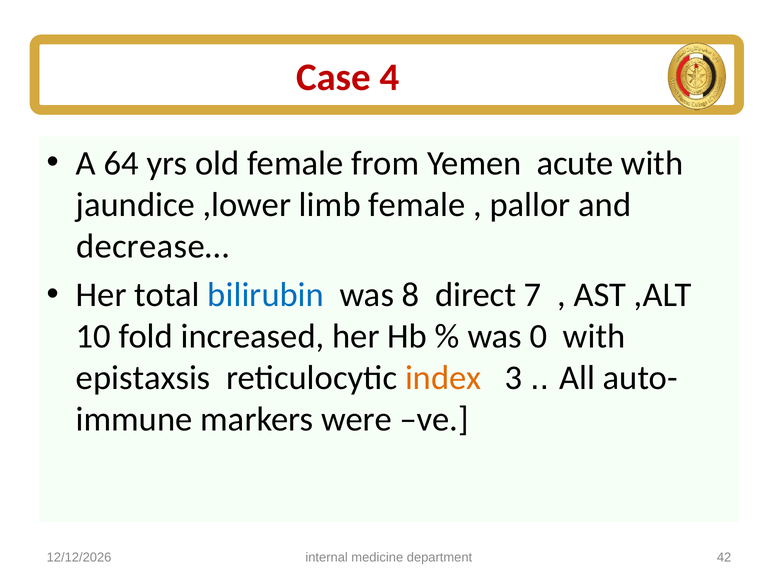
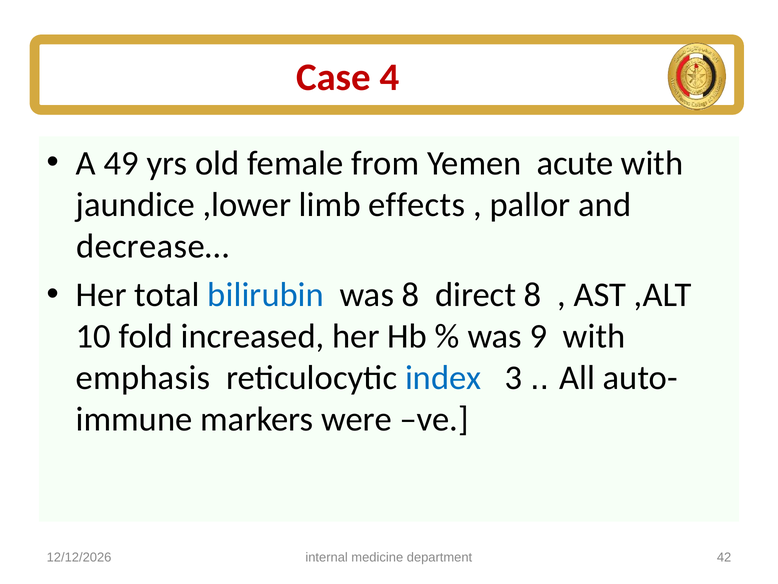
64: 64 -> 49
limb female: female -> effects
direct 7: 7 -> 8
0: 0 -> 9
epistaxsis: epistaxsis -> emphasis
index colour: orange -> blue
